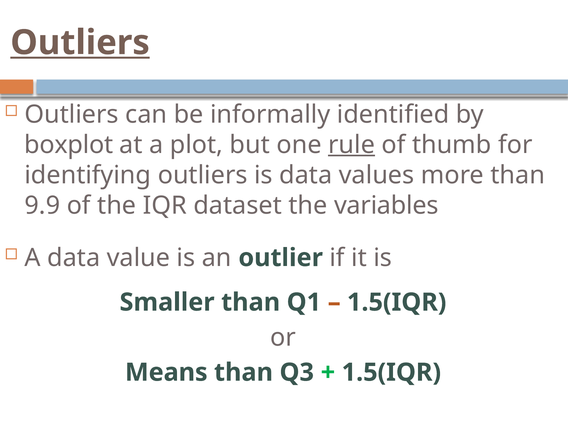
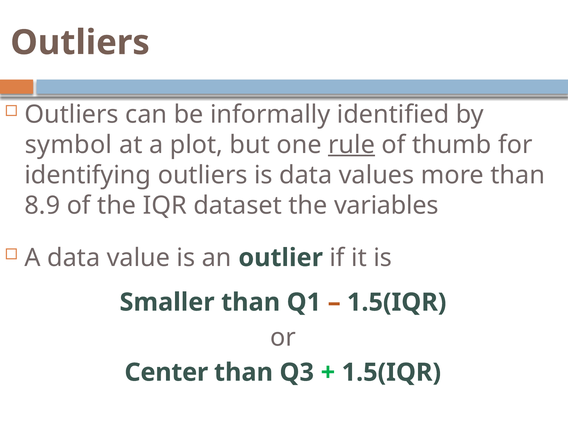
Outliers at (80, 43) underline: present -> none
boxplot: boxplot -> symbol
9.9: 9.9 -> 8.9
Means: Means -> Center
